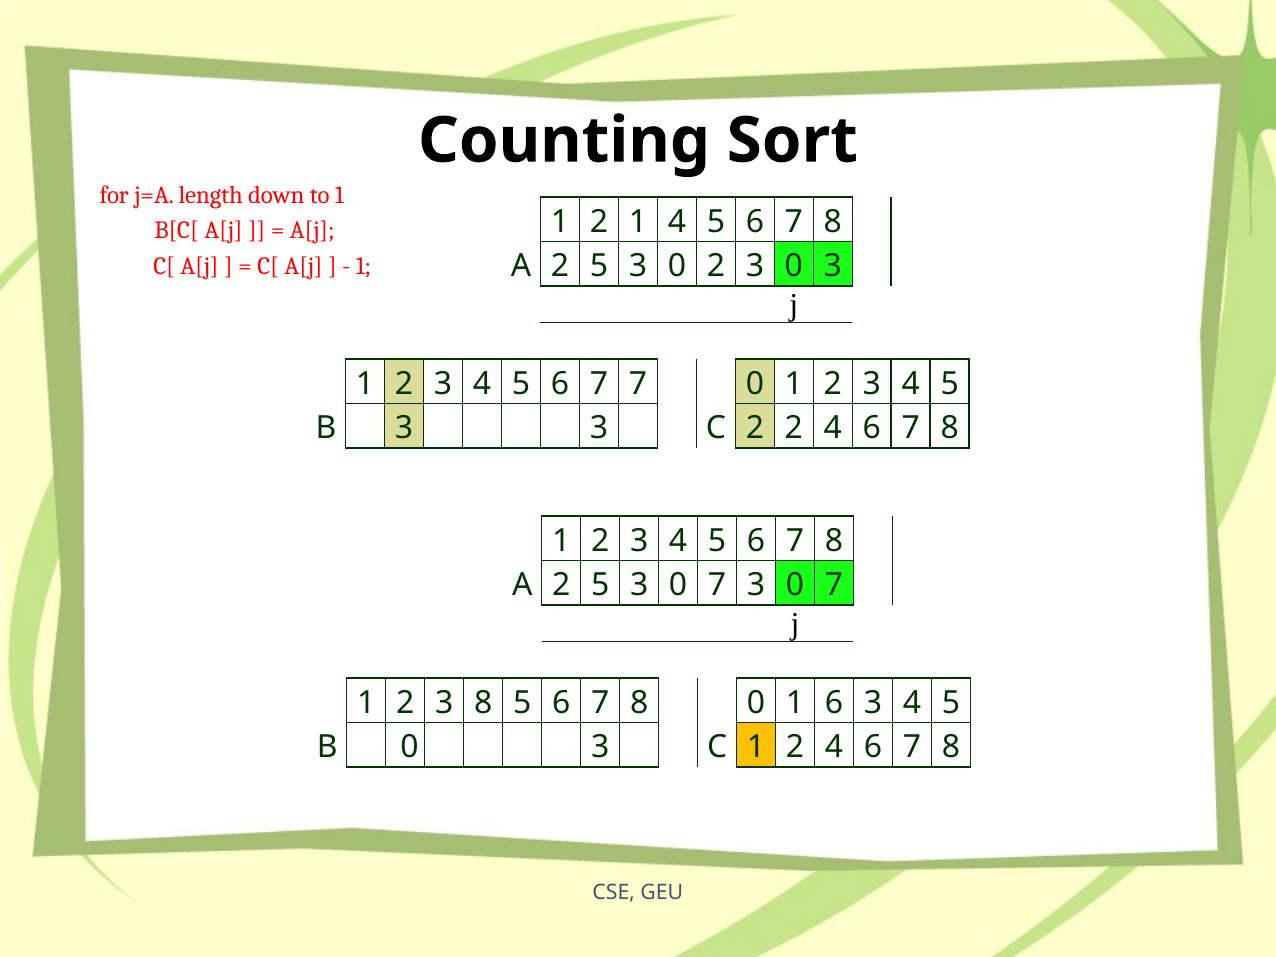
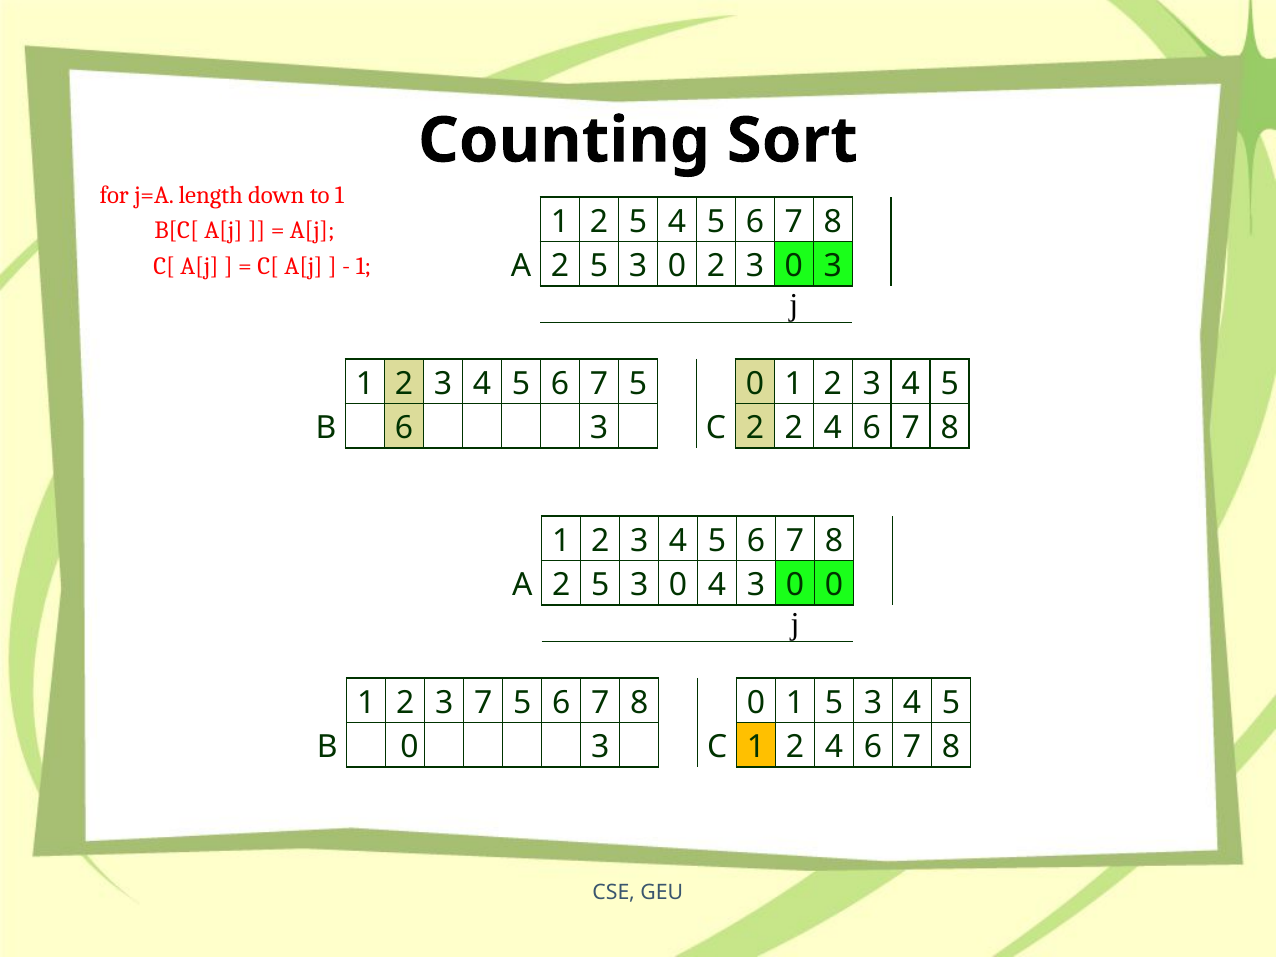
1 2 1: 1 -> 5
6 7 7: 7 -> 5
B 3: 3 -> 6
5 3 0 7: 7 -> 4
7 at (834, 585): 7 -> 0
3 8: 8 -> 7
1 6: 6 -> 5
